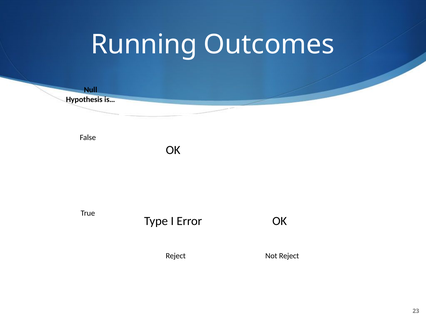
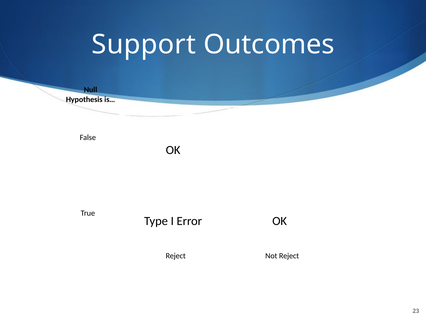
Running: Running -> Support
